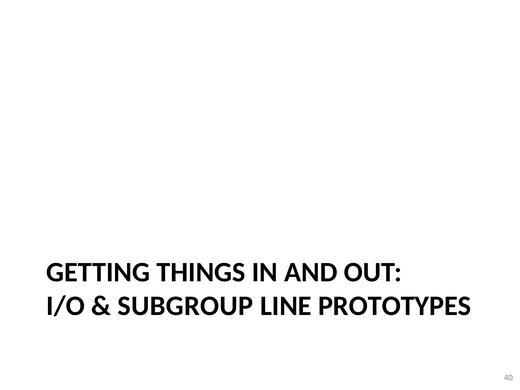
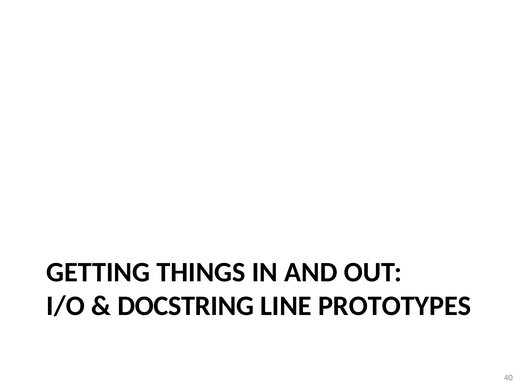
SUBGROUP: SUBGROUP -> DOCSTRING
